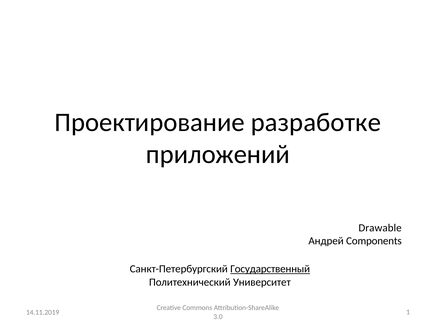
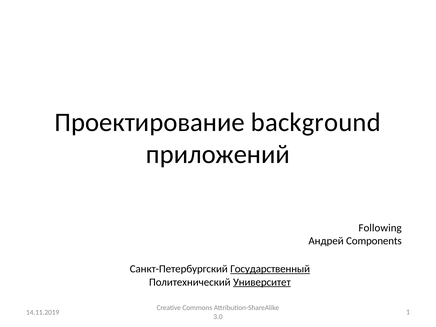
разработке: разработке -> background
Drawable: Drawable -> Following
Университет underline: none -> present
